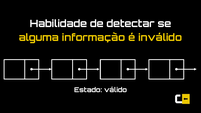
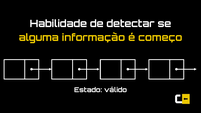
inválido: inválido -> começo
